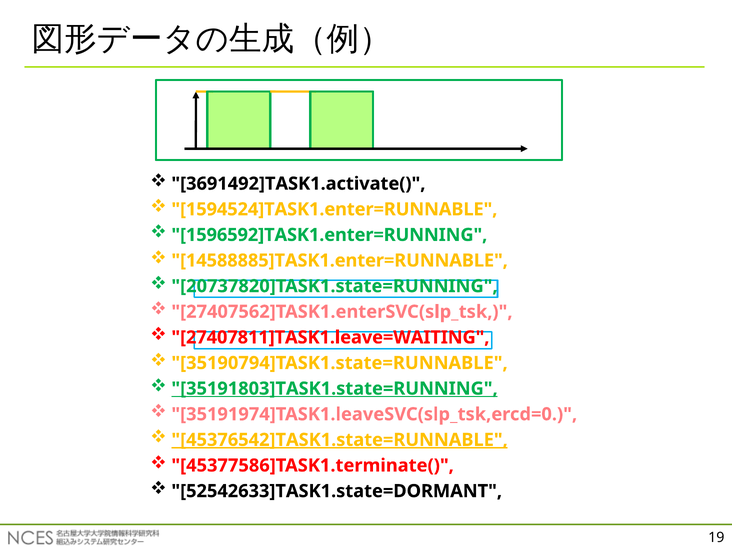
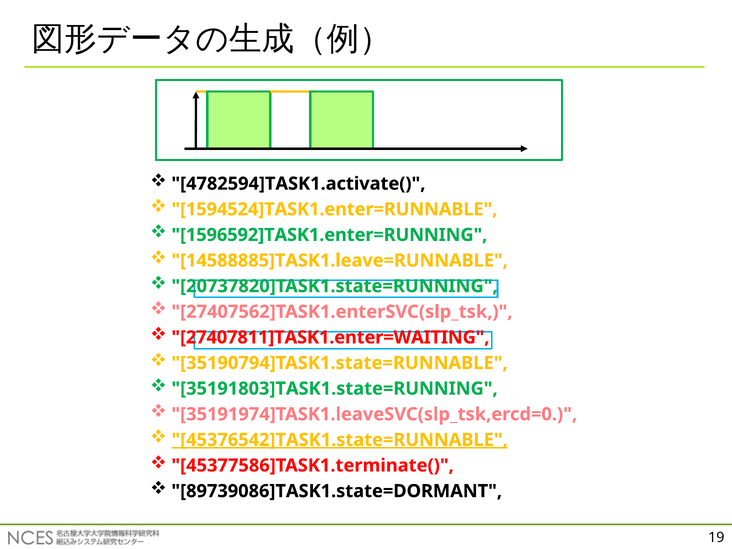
3691492]TASK1.activate(: 3691492]TASK1.activate( -> 4782594]TASK1.activate(
14588885]TASK1.enter=RUNNABLE: 14588885]TASK1.enter=RUNNABLE -> 14588885]TASK1.leave=RUNNABLE
27407811]TASK1.leave=WAITING: 27407811]TASK1.leave=WAITING -> 27407811]TASK1.enter=WAITING
35191803]TASK1.state=RUNNING underline: present -> none
52542633]TASK1.state=DORMANT: 52542633]TASK1.state=DORMANT -> 89739086]TASK1.state=DORMANT
